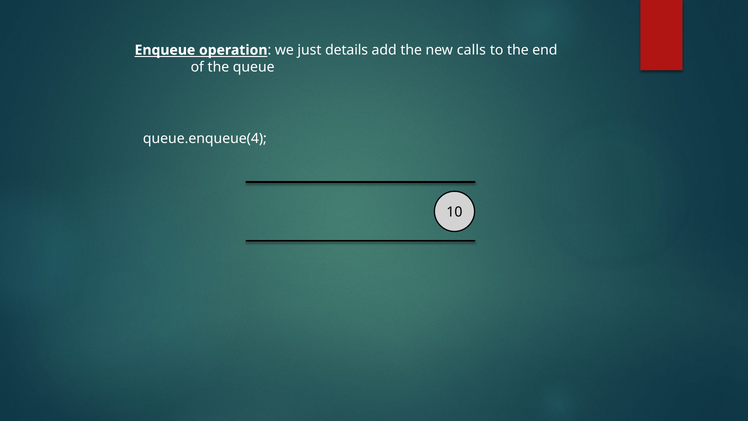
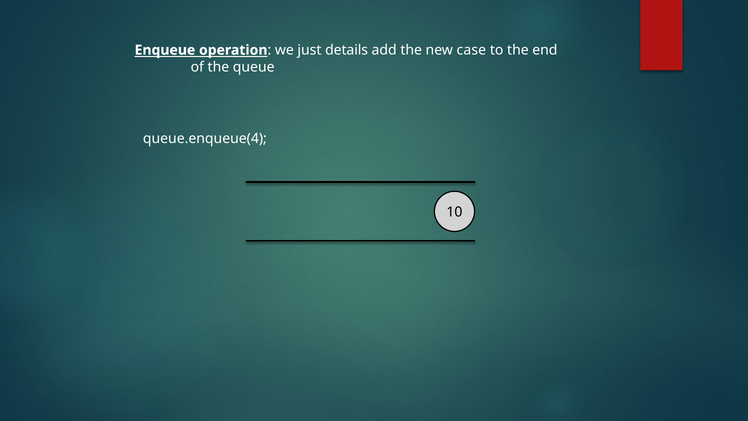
calls: calls -> case
